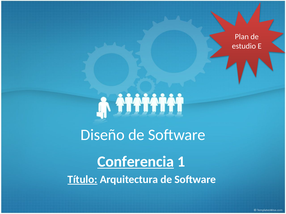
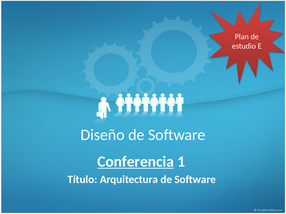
Título underline: present -> none
